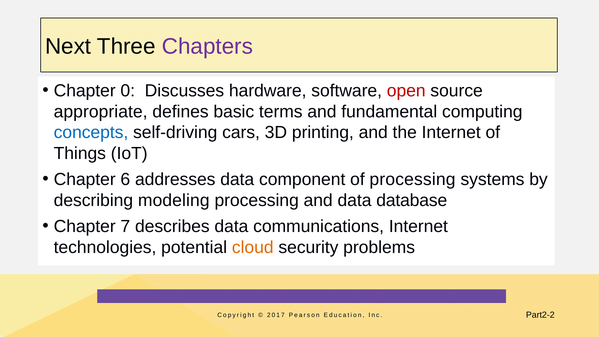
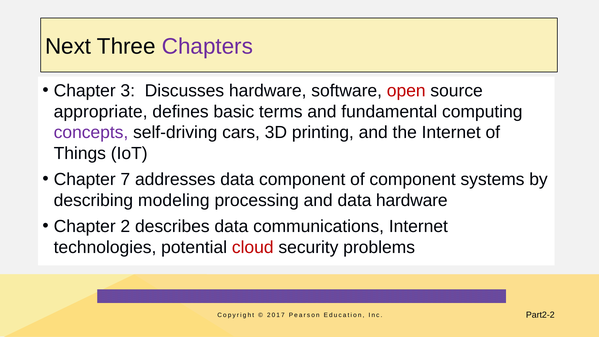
0: 0 -> 3
concepts colour: blue -> purple
6: 6 -> 7
of processing: processing -> component
data database: database -> hardware
7: 7 -> 2
cloud colour: orange -> red
